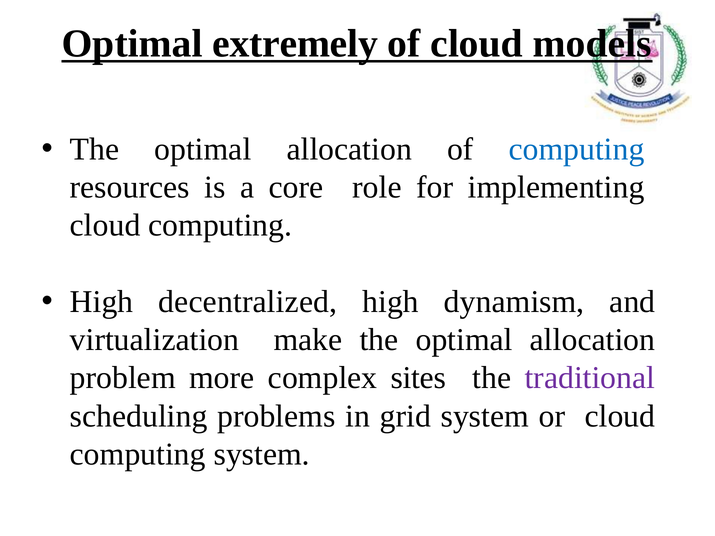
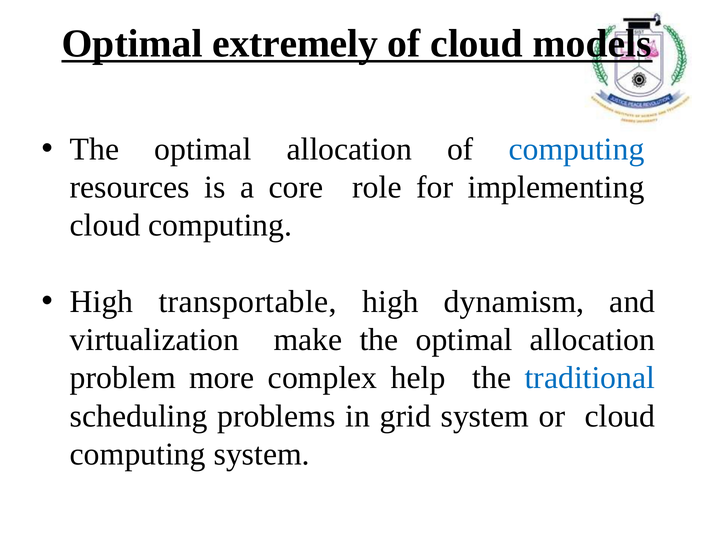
decentralized: decentralized -> transportable
sites: sites -> help
traditional colour: purple -> blue
